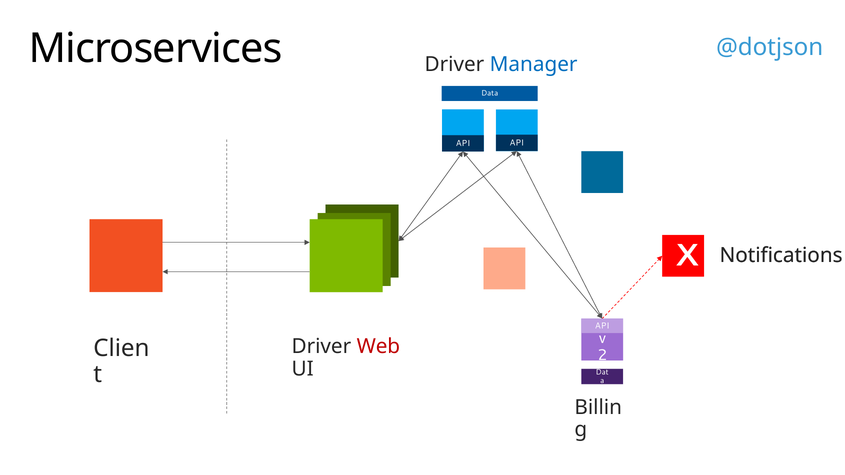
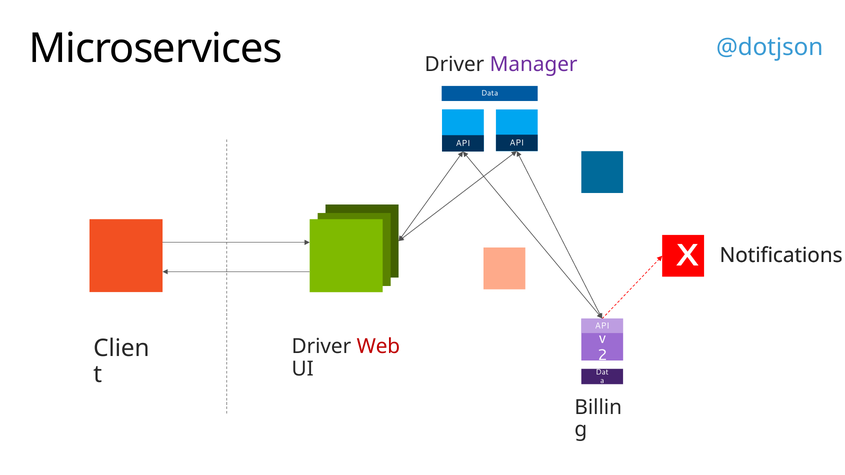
Manager colour: blue -> purple
